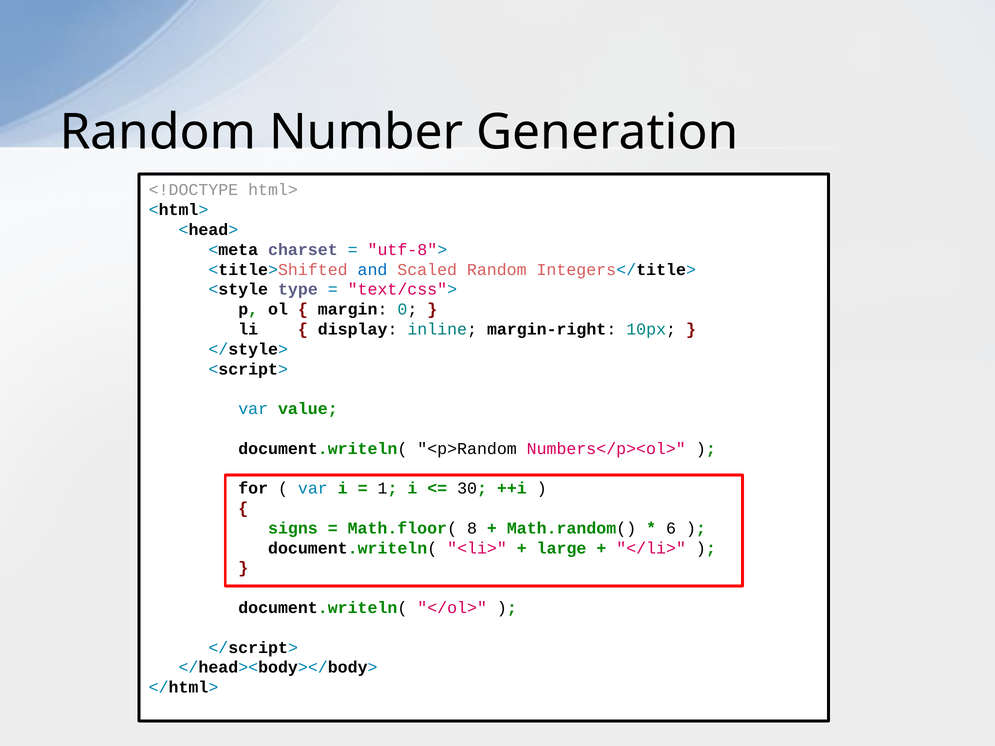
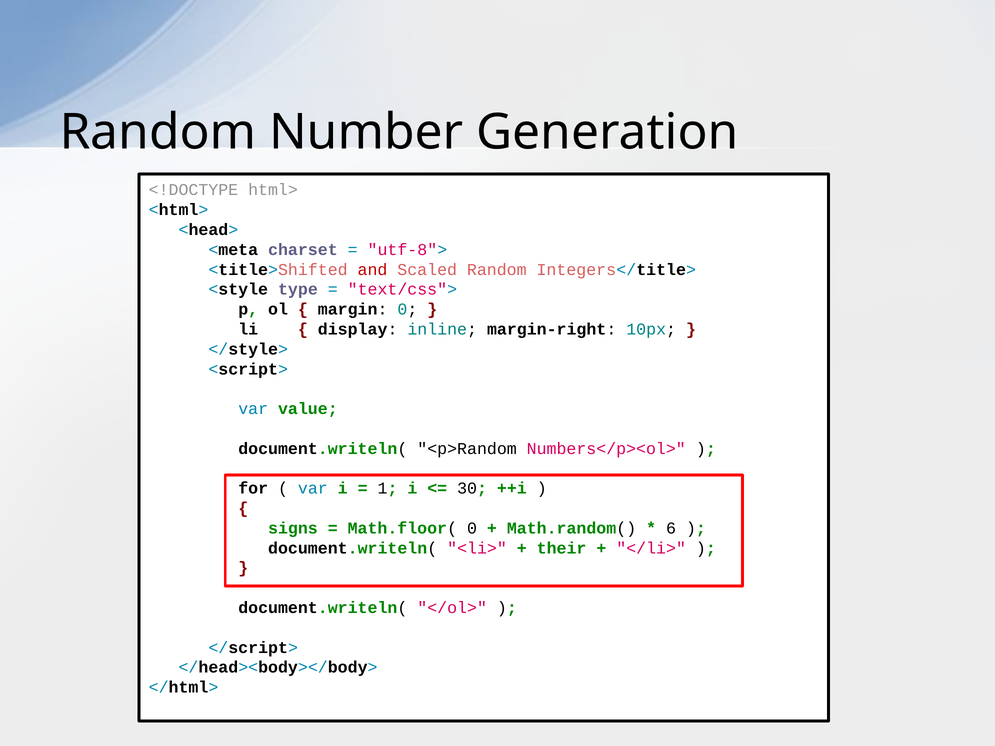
and colour: blue -> red
Math.floor( 8: 8 -> 0
large: large -> their
